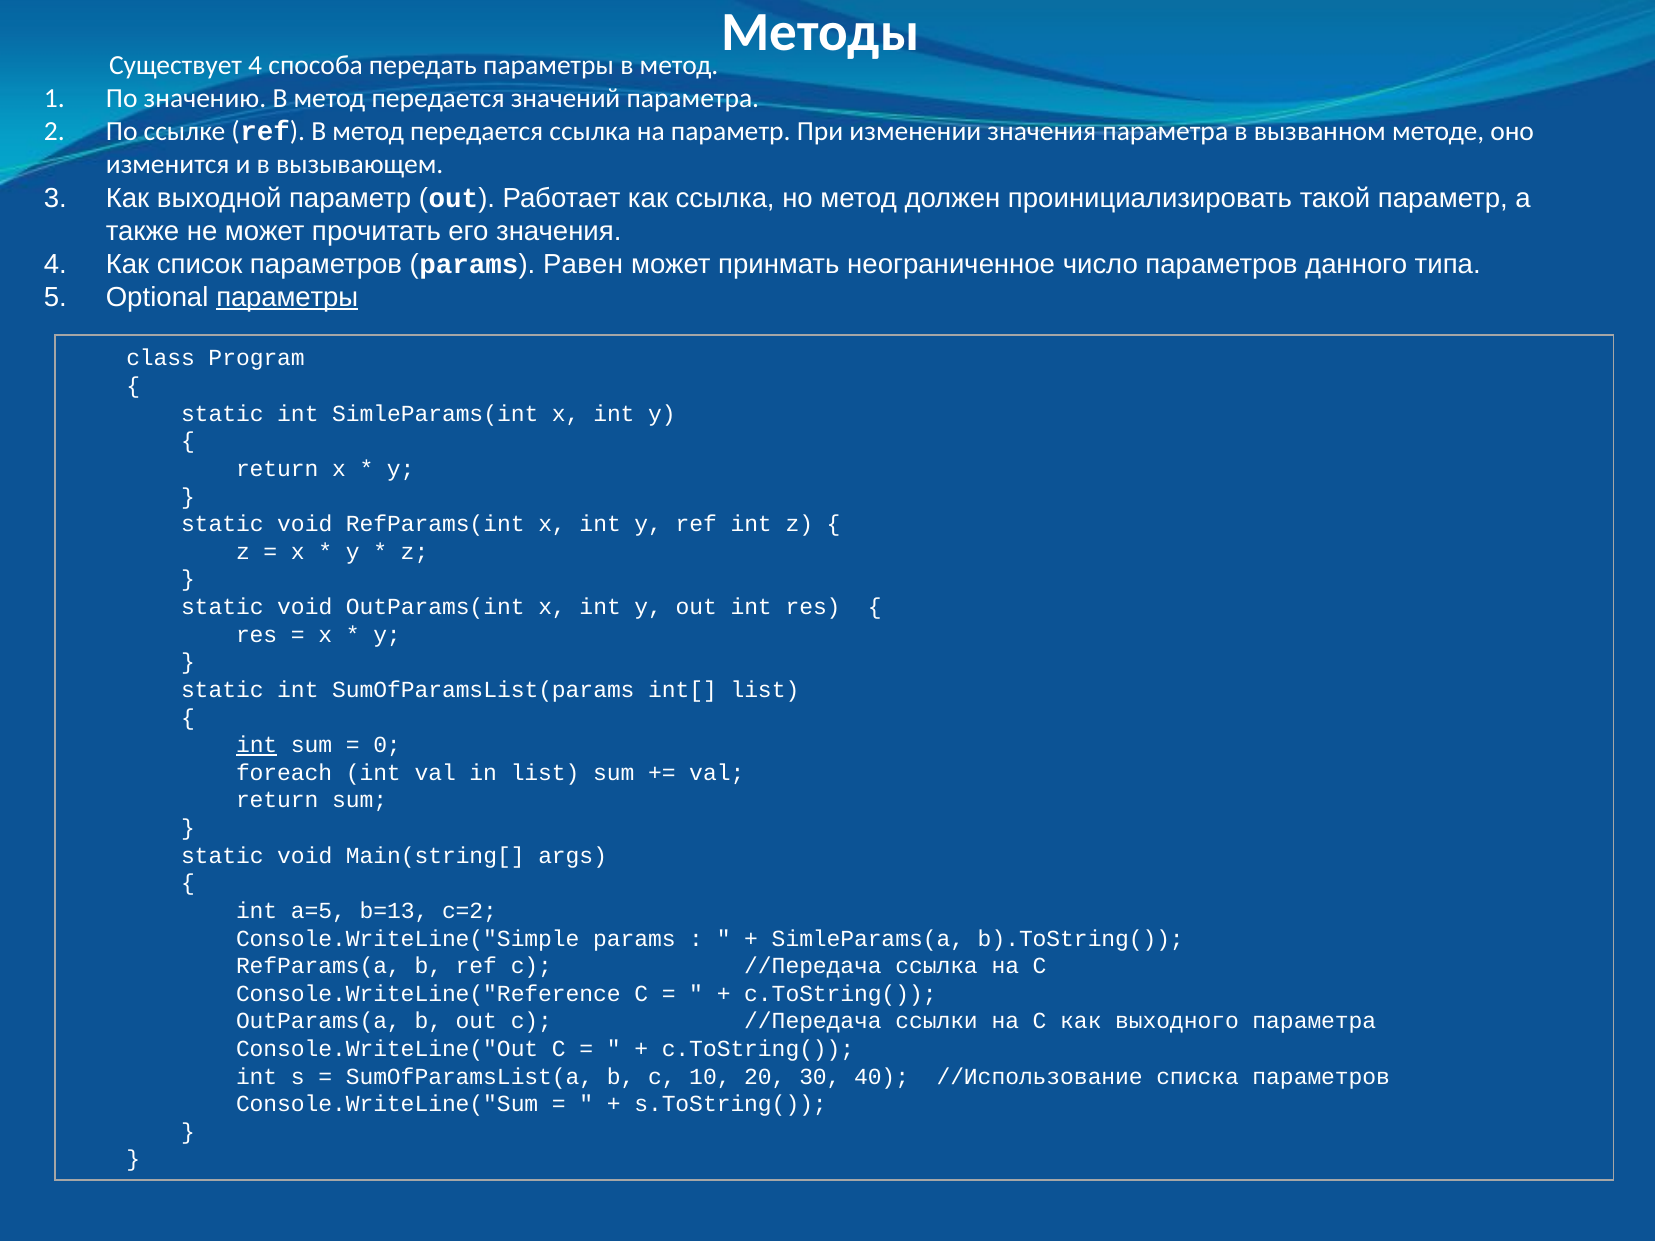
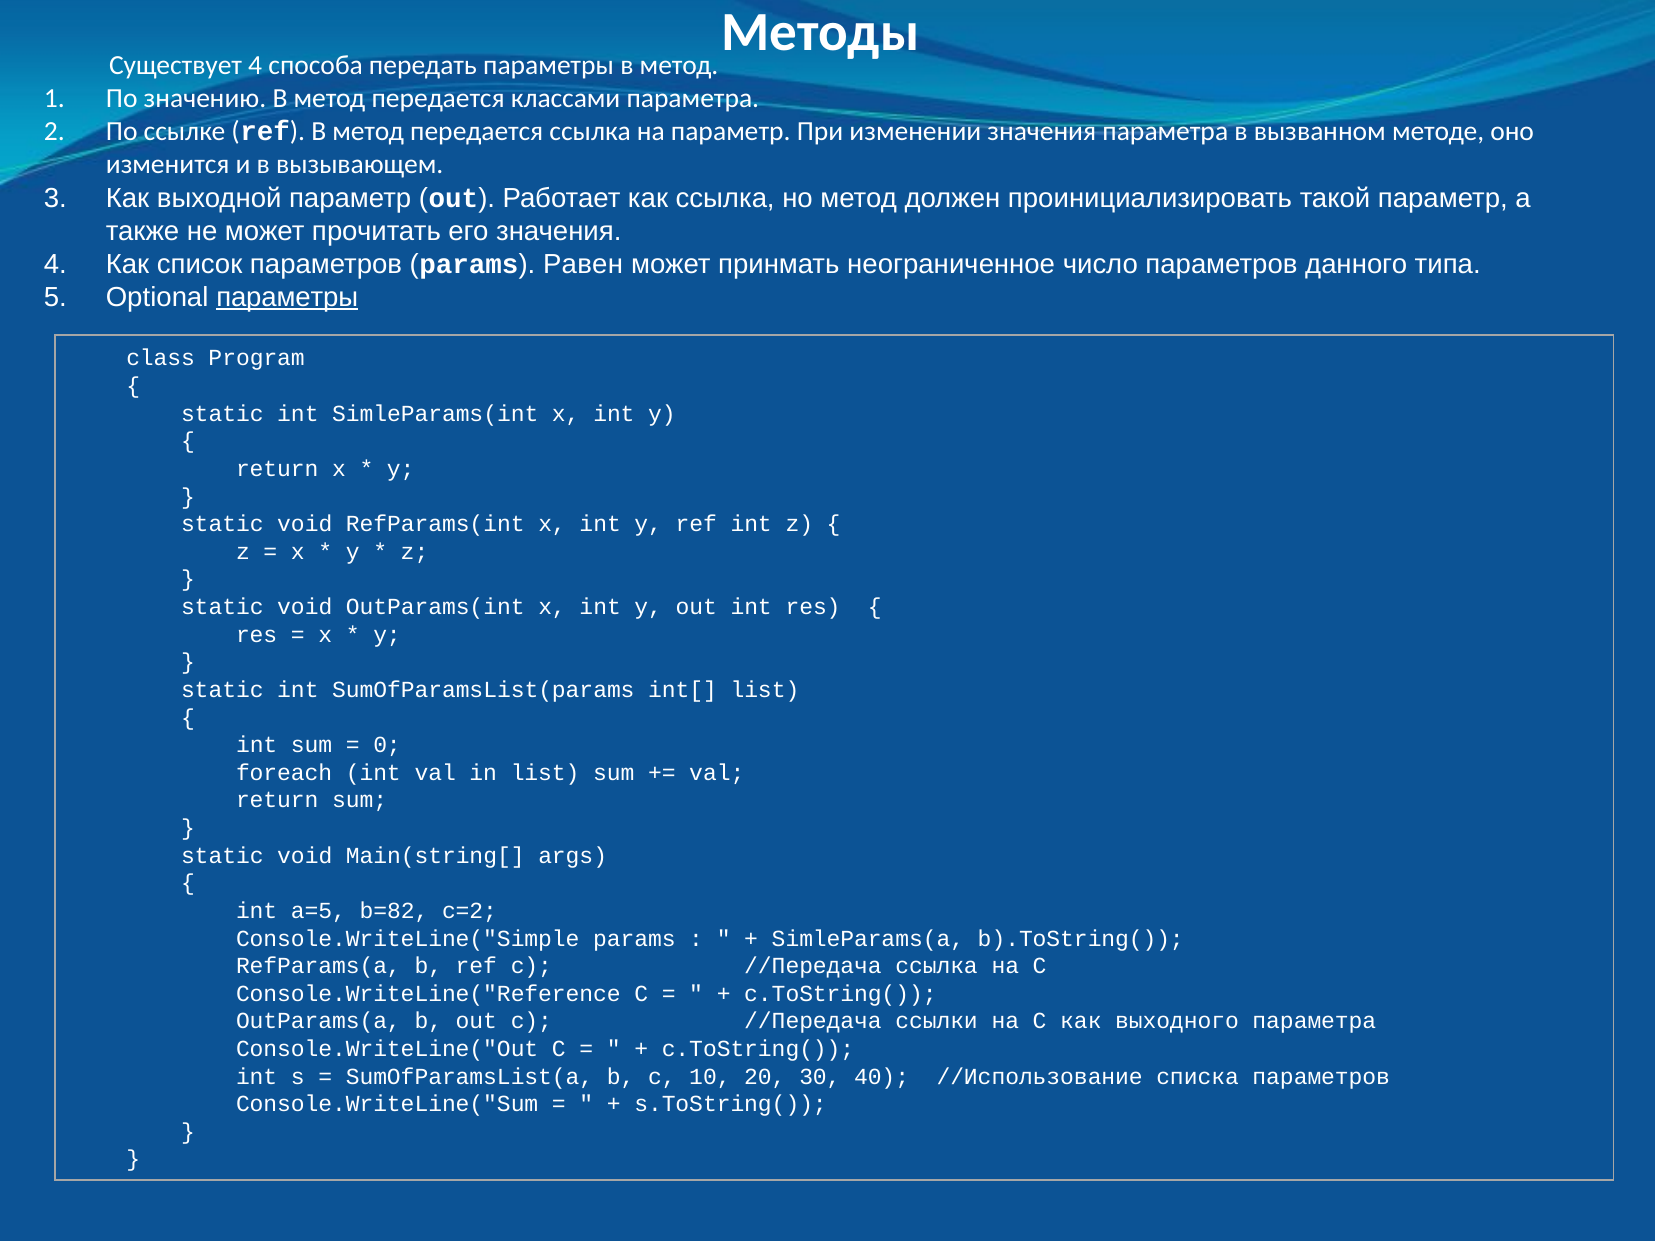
значений: значений -> классами
int at (257, 745) underline: present -> none
b=13: b=13 -> b=82
